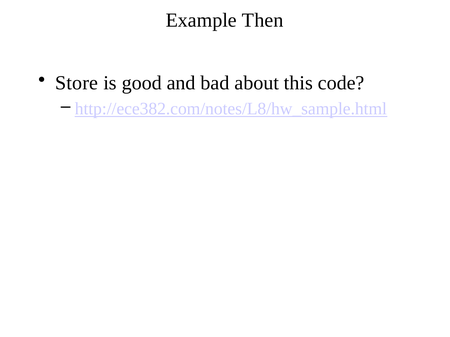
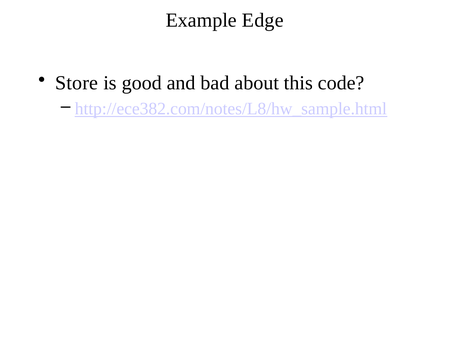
Then: Then -> Edge
